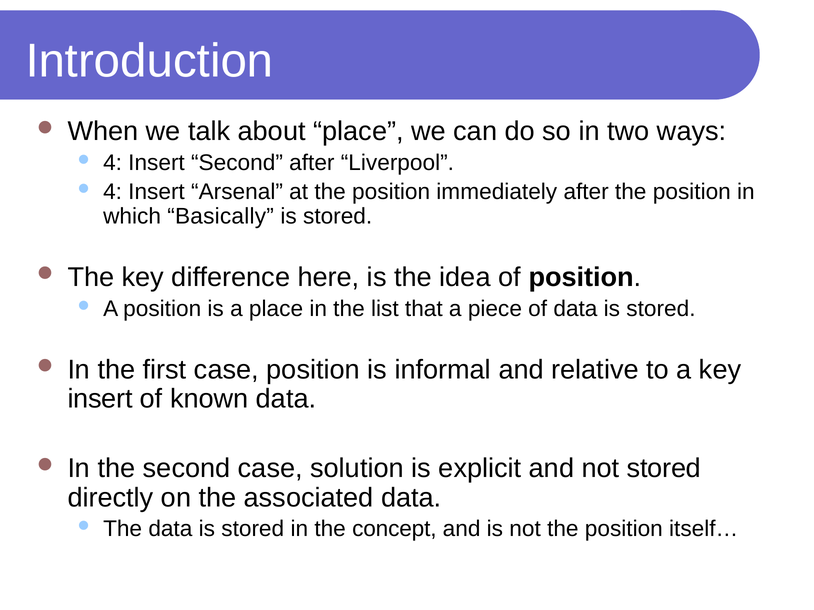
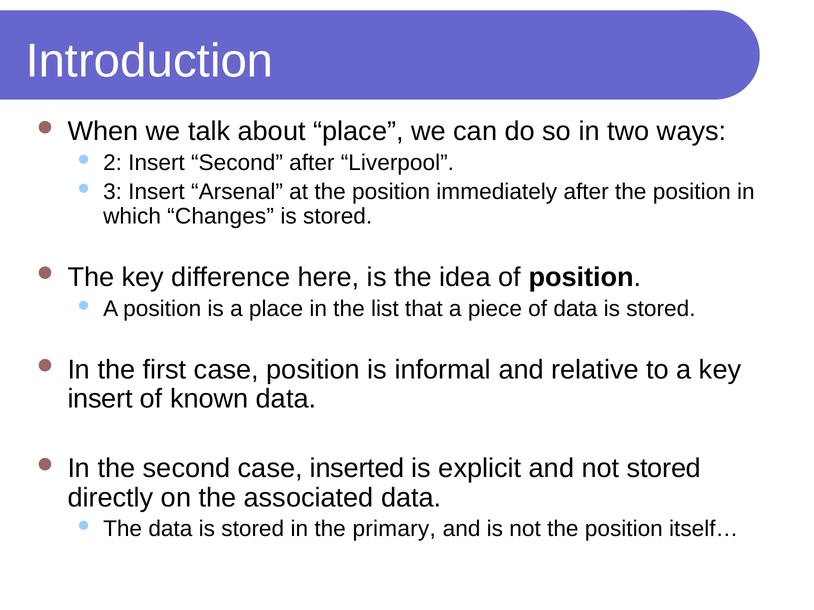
4 at (113, 163): 4 -> 2
4 at (113, 192): 4 -> 3
Basically: Basically -> Changes
solution: solution -> inserted
concept: concept -> primary
